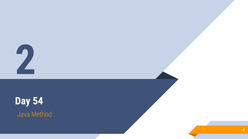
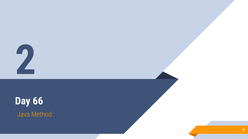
54: 54 -> 66
